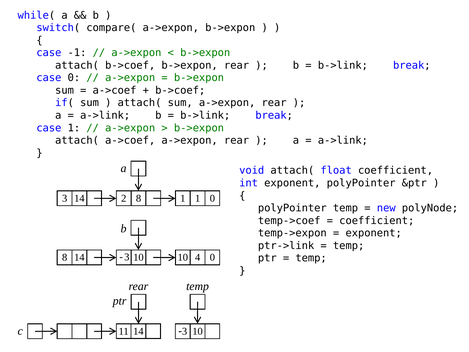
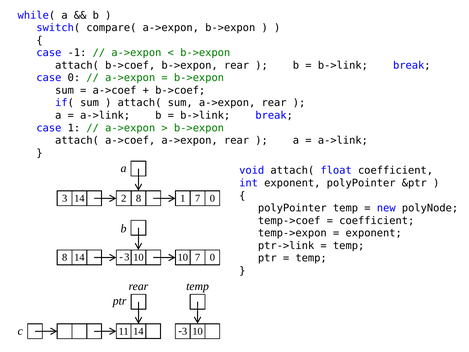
1 1: 1 -> 7
10 4: 4 -> 7
